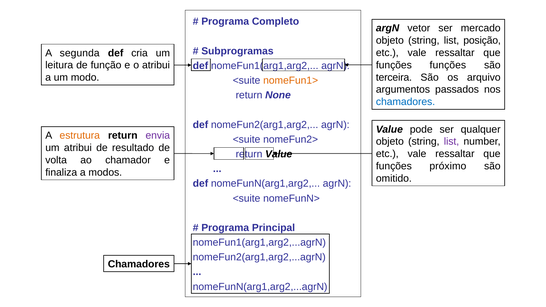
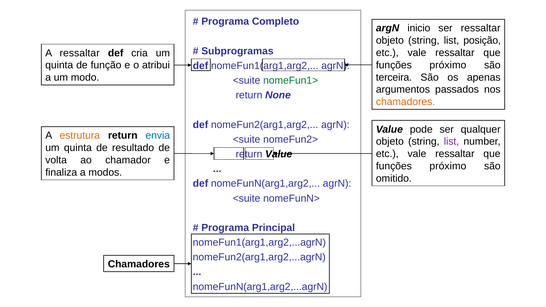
vetor: vetor -> inicio
ser mercado: mercado -> ressaltar
A segunda: segunda -> ressaltar
funções at (448, 65): funções -> próximo
leitura at (59, 65): leitura -> quinta
arquivo: arquivo -> apenas
nomeFun1> colour: orange -> green
chamadores at (406, 102) colour: blue -> orange
envia colour: purple -> blue
atribui at (78, 148): atribui -> quinta
